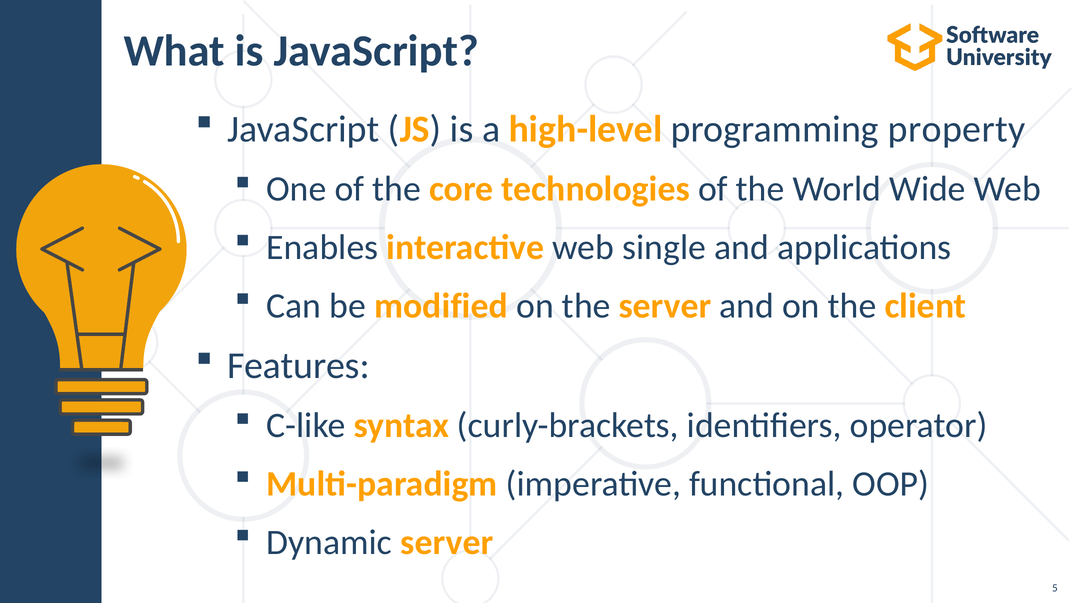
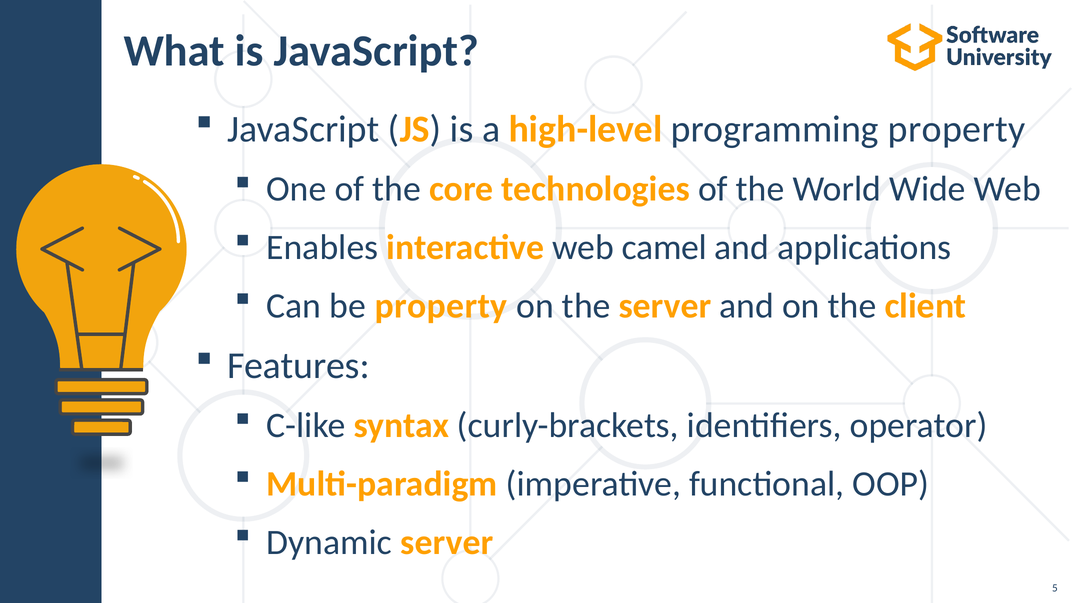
single: single -> camel
be modified: modified -> property
